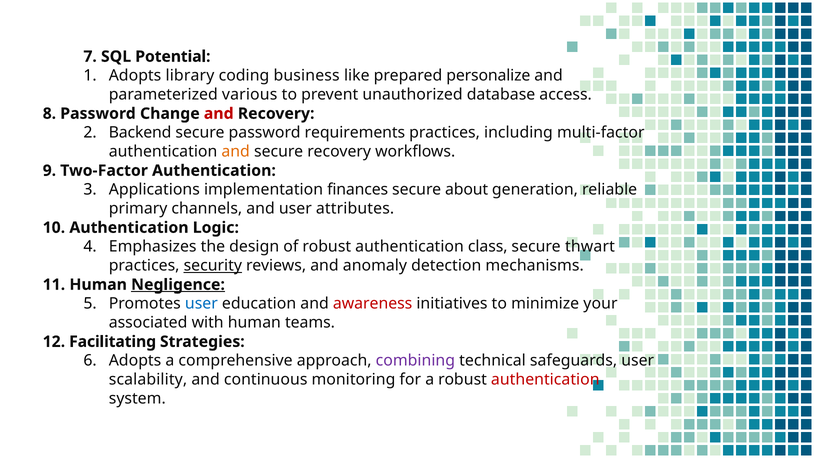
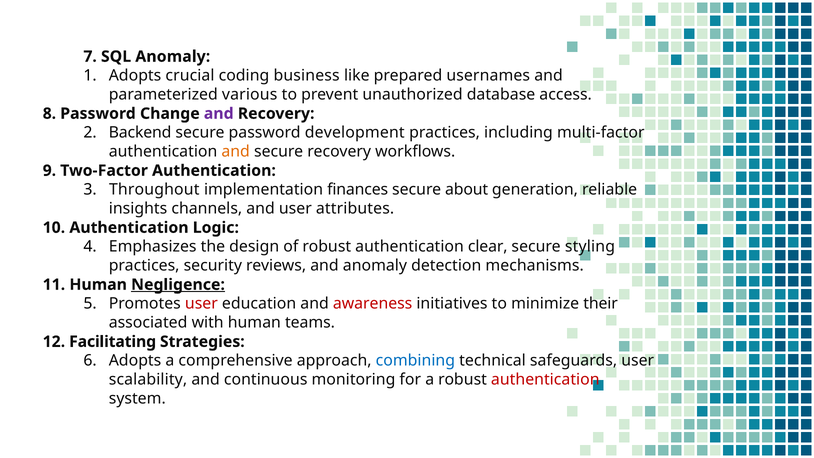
SQL Potential: Potential -> Anomaly
library: library -> crucial
personalize: personalize -> usernames
and at (219, 114) colour: red -> purple
requirements: requirements -> development
Applications: Applications -> Throughout
primary: primary -> insights
class: class -> clear
thwart: thwart -> styling
security underline: present -> none
user at (201, 304) colour: blue -> red
your: your -> their
combining colour: purple -> blue
